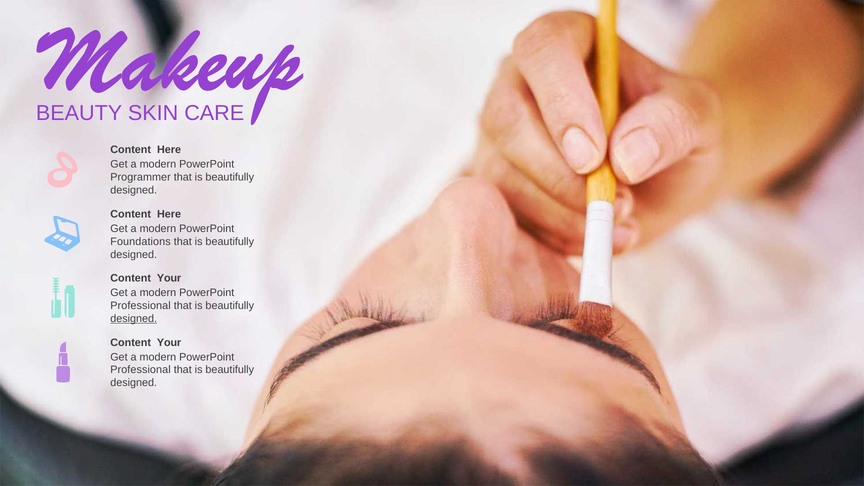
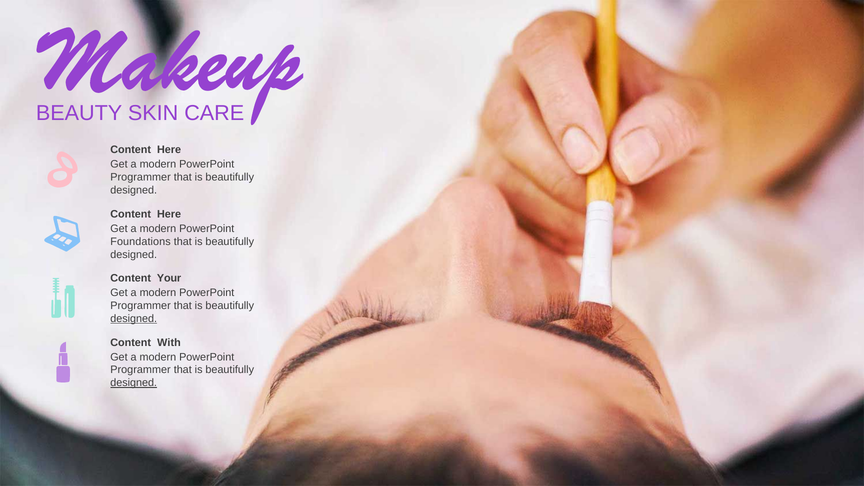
Professional at (141, 306): Professional -> Programmer
Your at (169, 342): Your -> With
Professional at (140, 370): Professional -> Programmer
designed at (134, 383) underline: none -> present
